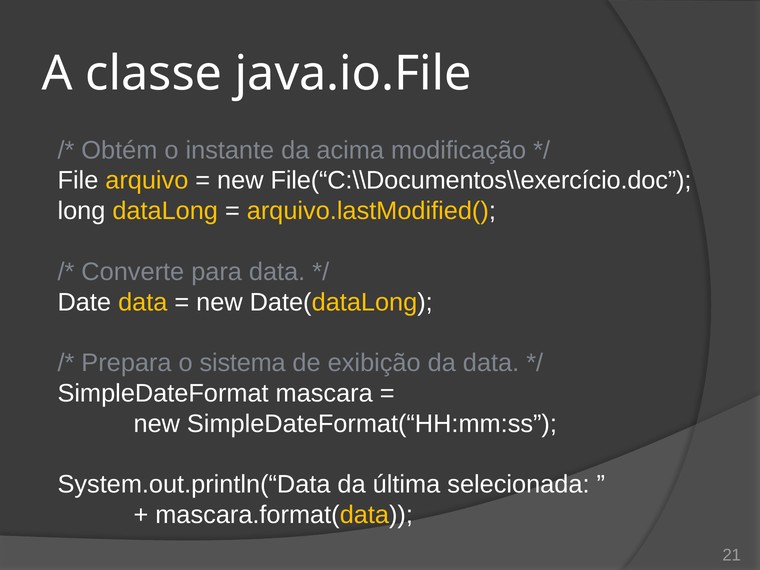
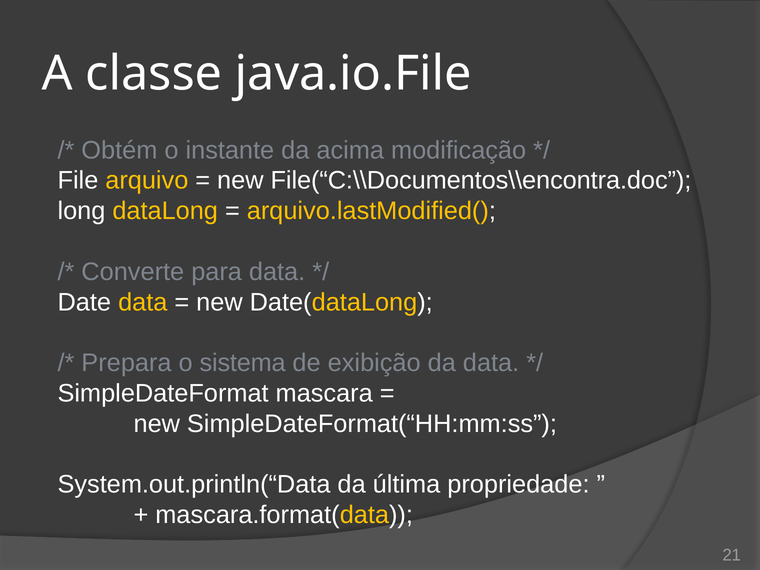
File(“C:\\Documentos\\exercício.doc: File(“C:\\Documentos\\exercício.doc -> File(“C:\\Documentos\\encontra.doc
selecionada: selecionada -> propriedade
